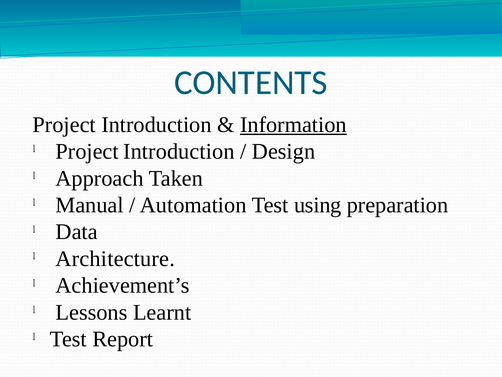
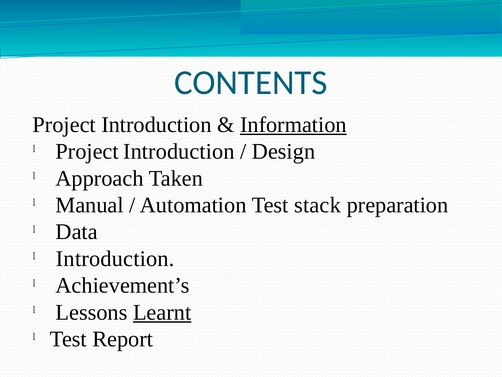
using: using -> stack
Architecture at (115, 258): Architecture -> Introduction
Learnt underline: none -> present
